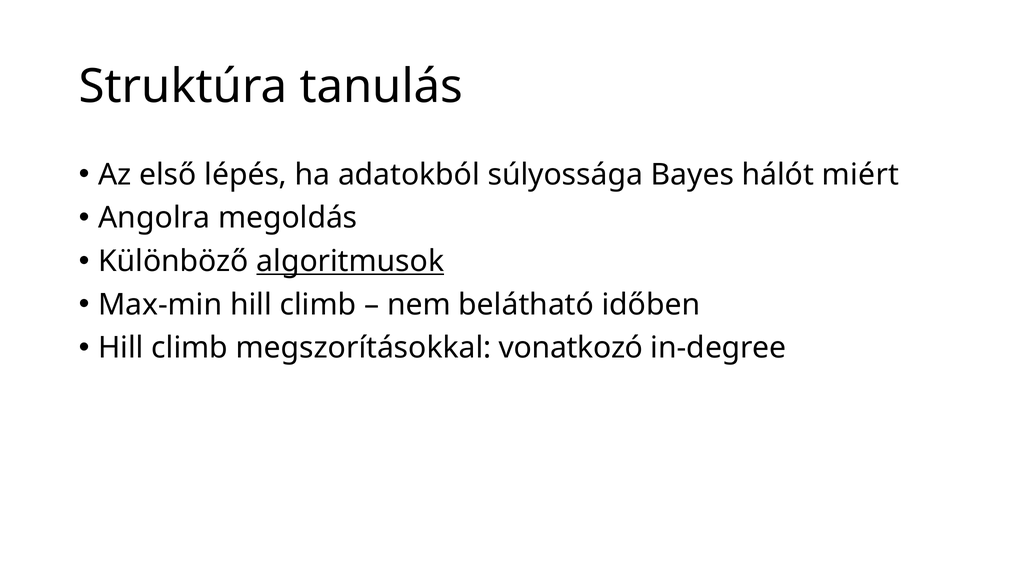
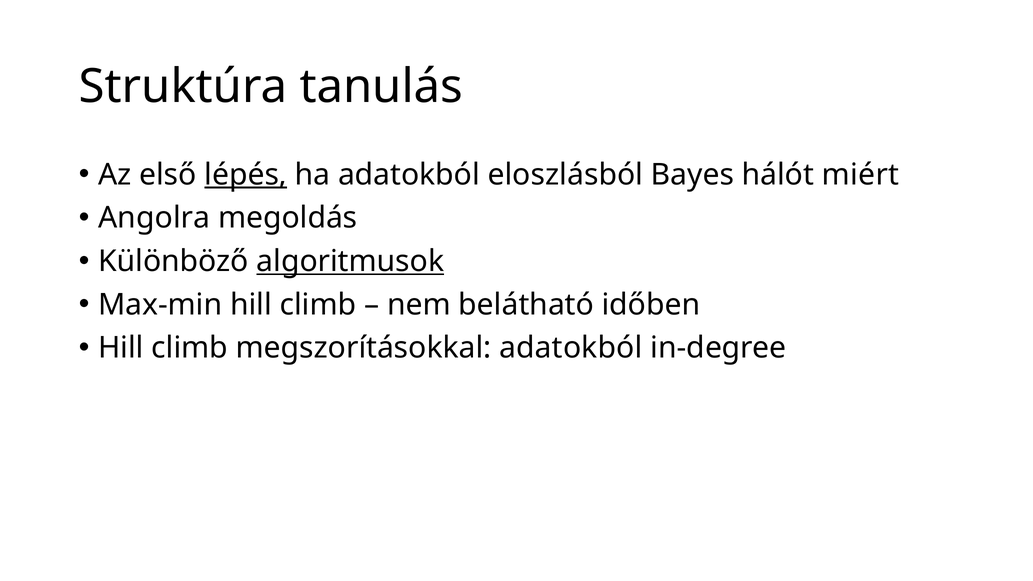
lépés underline: none -> present
súlyossága: súlyossága -> eloszlásból
megszorításokkal vonatkozó: vonatkozó -> adatokból
